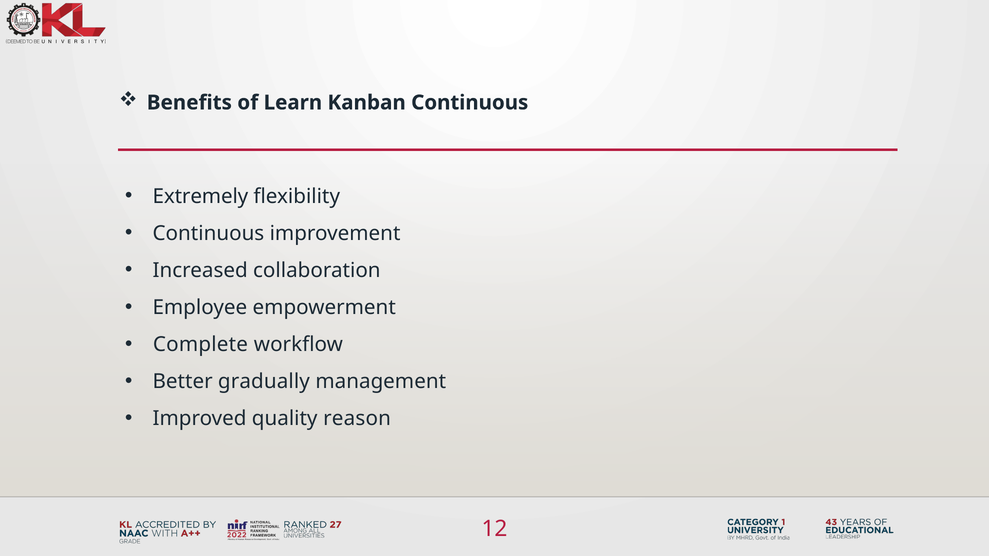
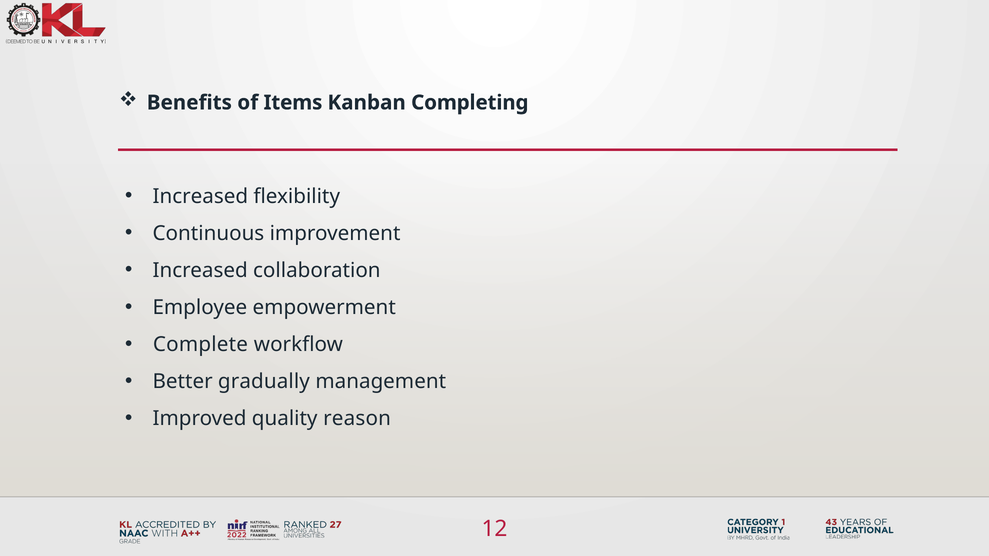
Learn: Learn -> Items
Kanban Continuous: Continuous -> Completing
Extremely at (200, 196): Extremely -> Increased
